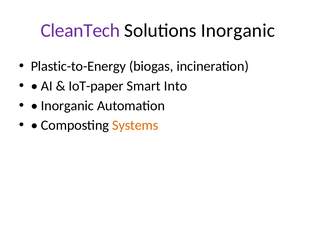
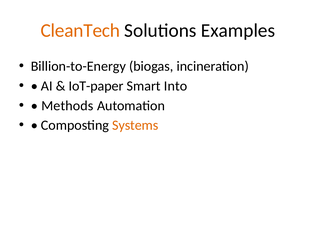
CleanTech colour: purple -> orange
Solutions Inorganic: Inorganic -> Examples
Plastic-to-Energy: Plastic-to-Energy -> Billion-to-Energy
Inorganic at (67, 106): Inorganic -> Methods
